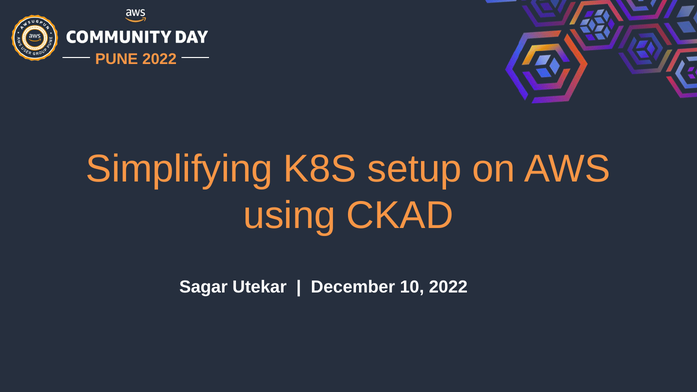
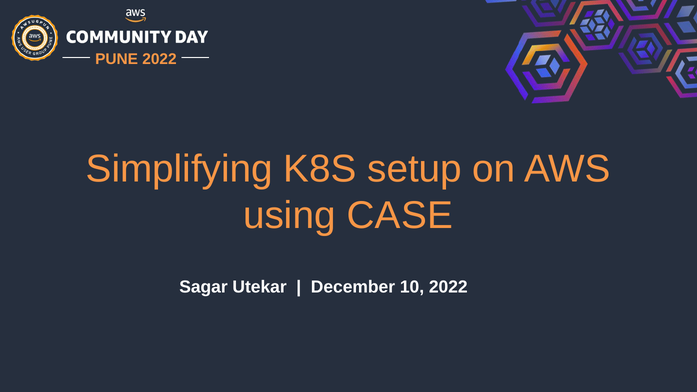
CKAD: CKAD -> CASE
